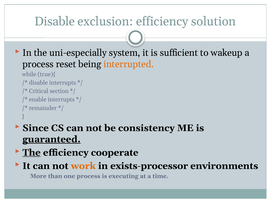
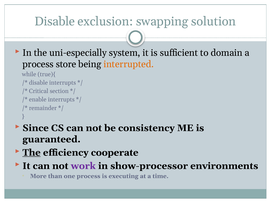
exclusion efficiency: efficiency -> swapping
wakeup: wakeup -> domain
reset: reset -> store
guaranteed underline: present -> none
work colour: orange -> purple
exists-processor: exists-processor -> show-processor
